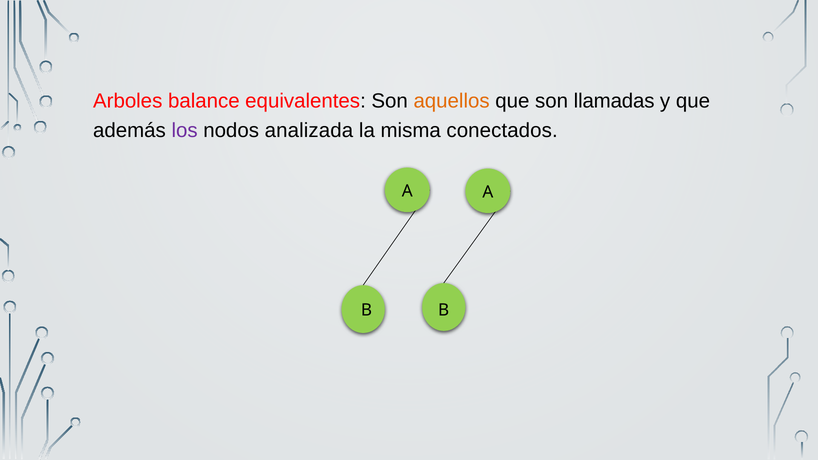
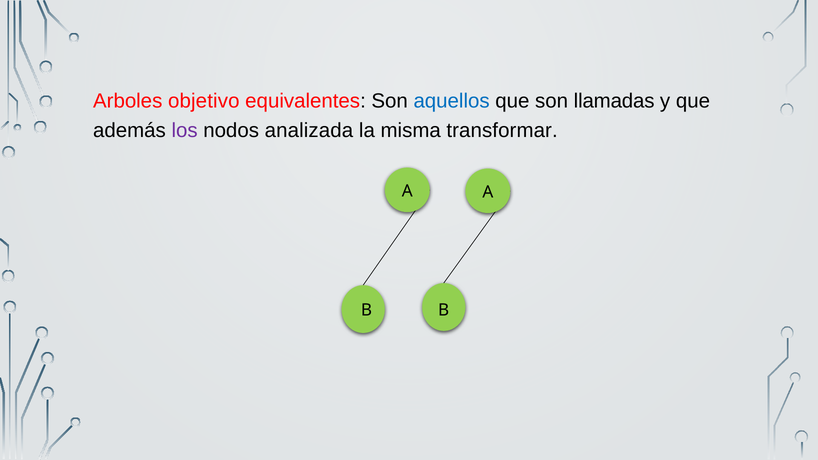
balance: balance -> objetivo
aquellos colour: orange -> blue
conectados: conectados -> transformar
